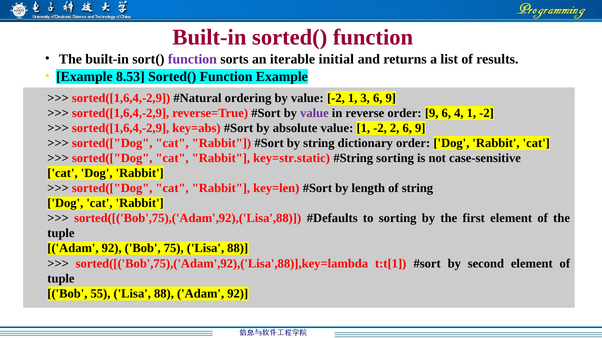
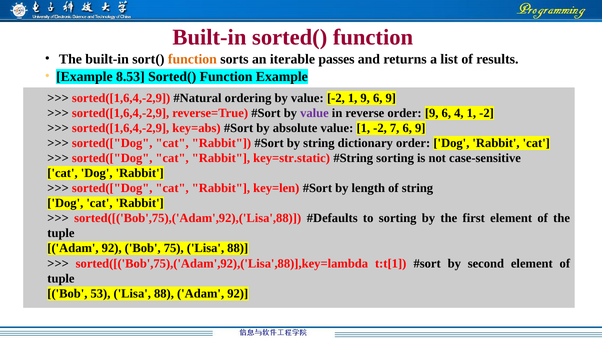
function at (192, 59) colour: purple -> orange
initial: initial -> passes
1 3: 3 -> 9
2: 2 -> 7
55: 55 -> 53
